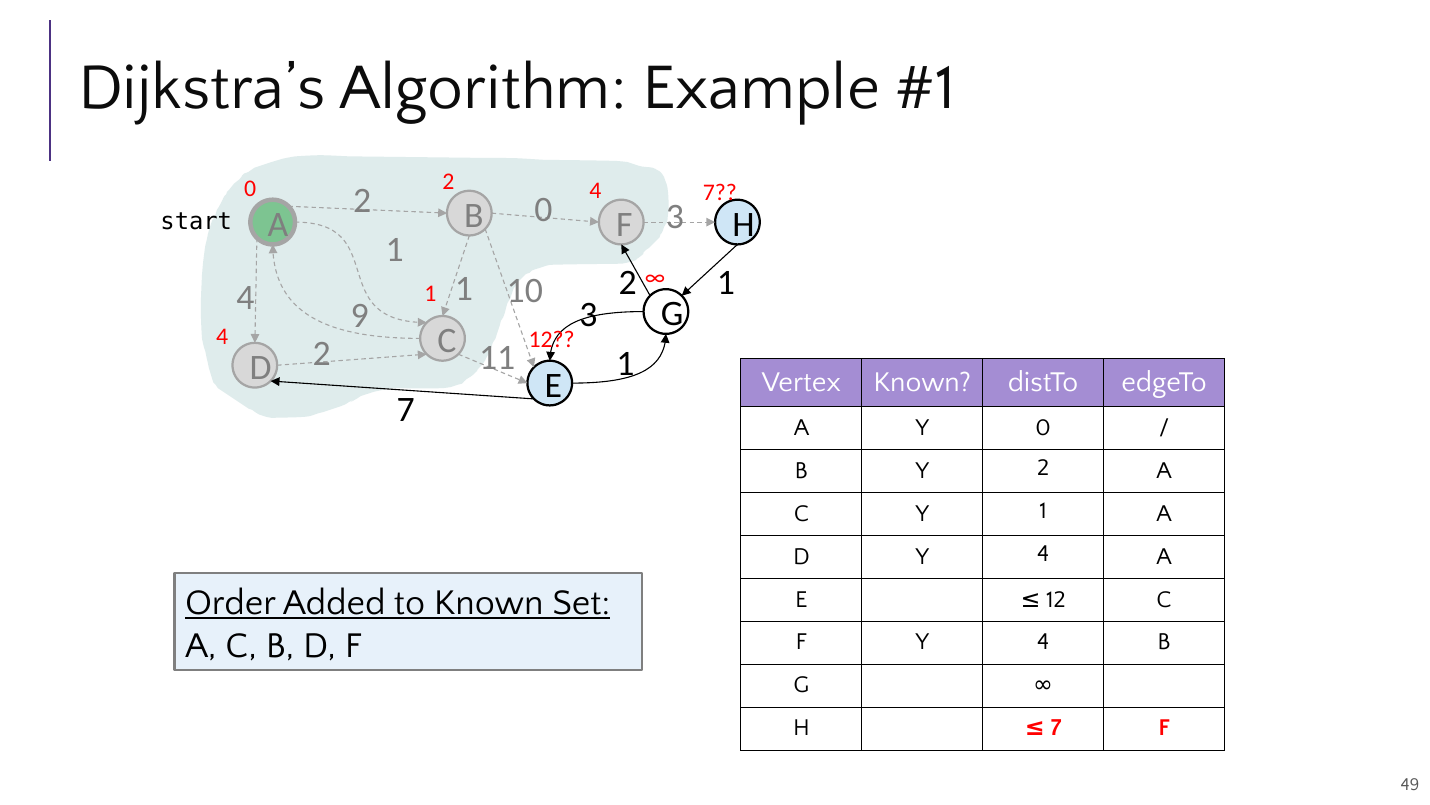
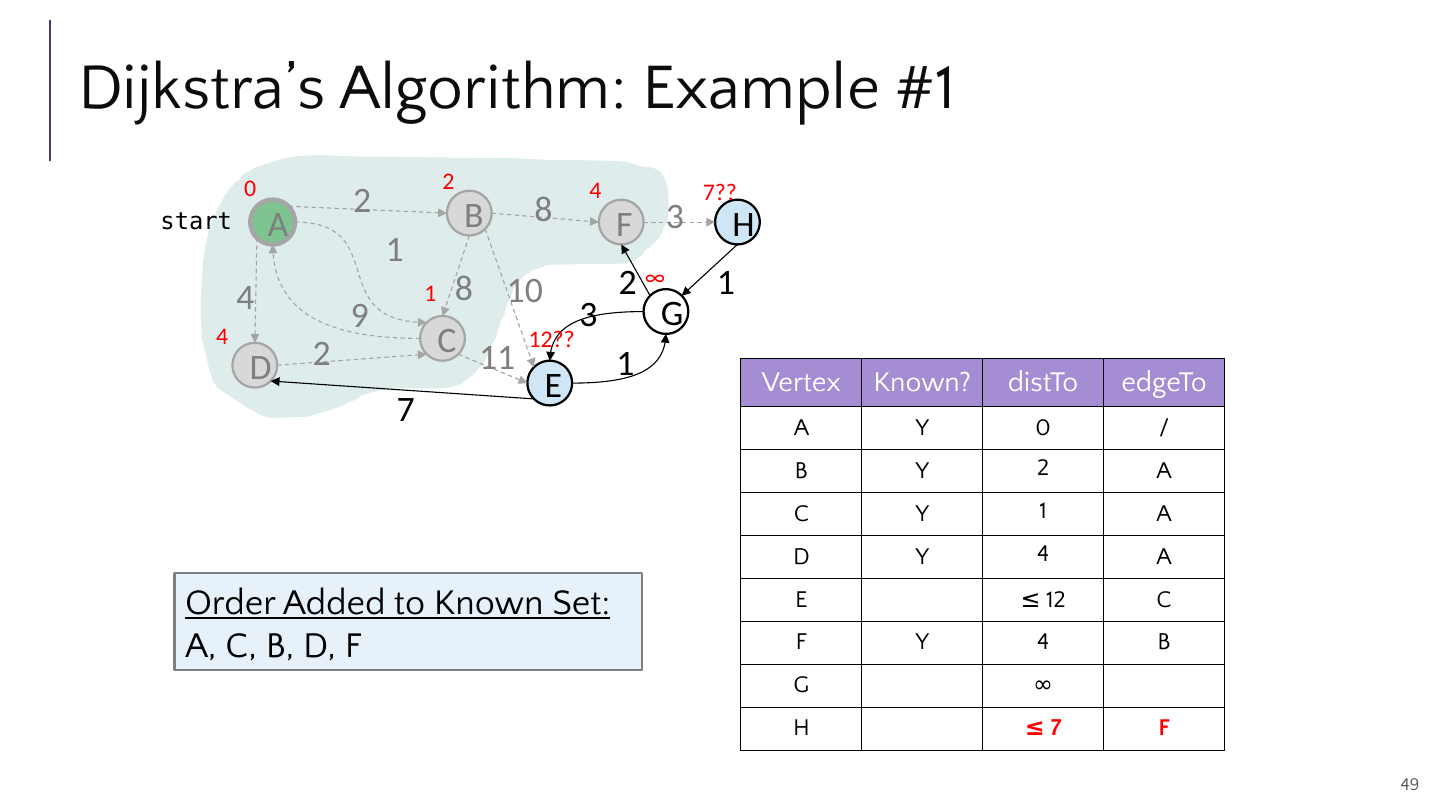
2 0: 0 -> 8
4 1: 1 -> 8
